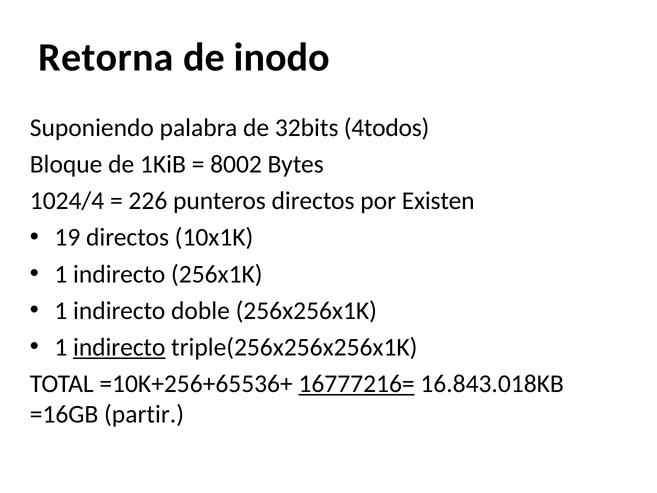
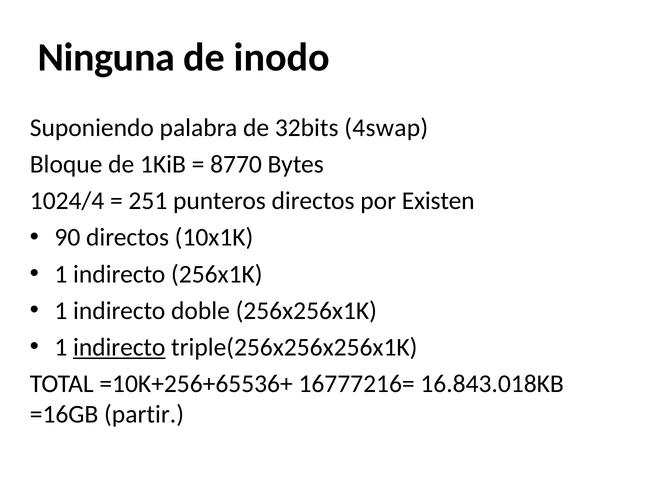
Retorna: Retorna -> Ninguna
4todos: 4todos -> 4swap
8002: 8002 -> 8770
226: 226 -> 251
19: 19 -> 90
16777216= underline: present -> none
